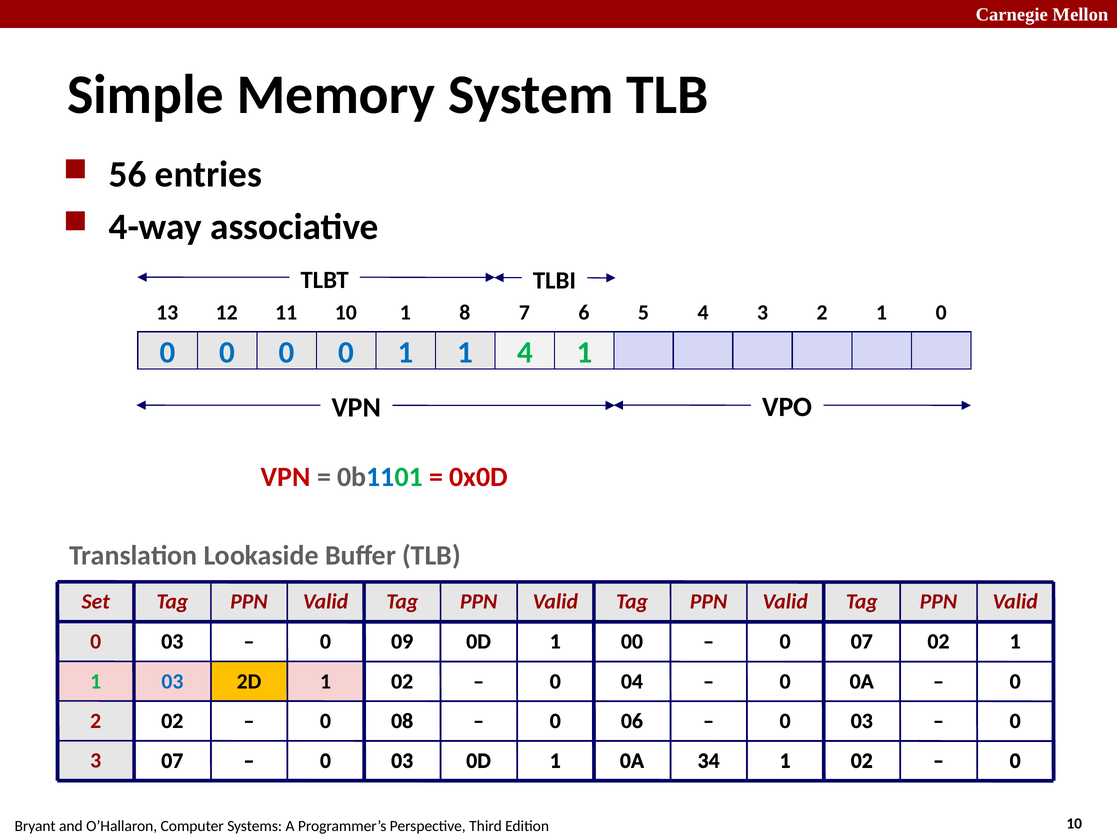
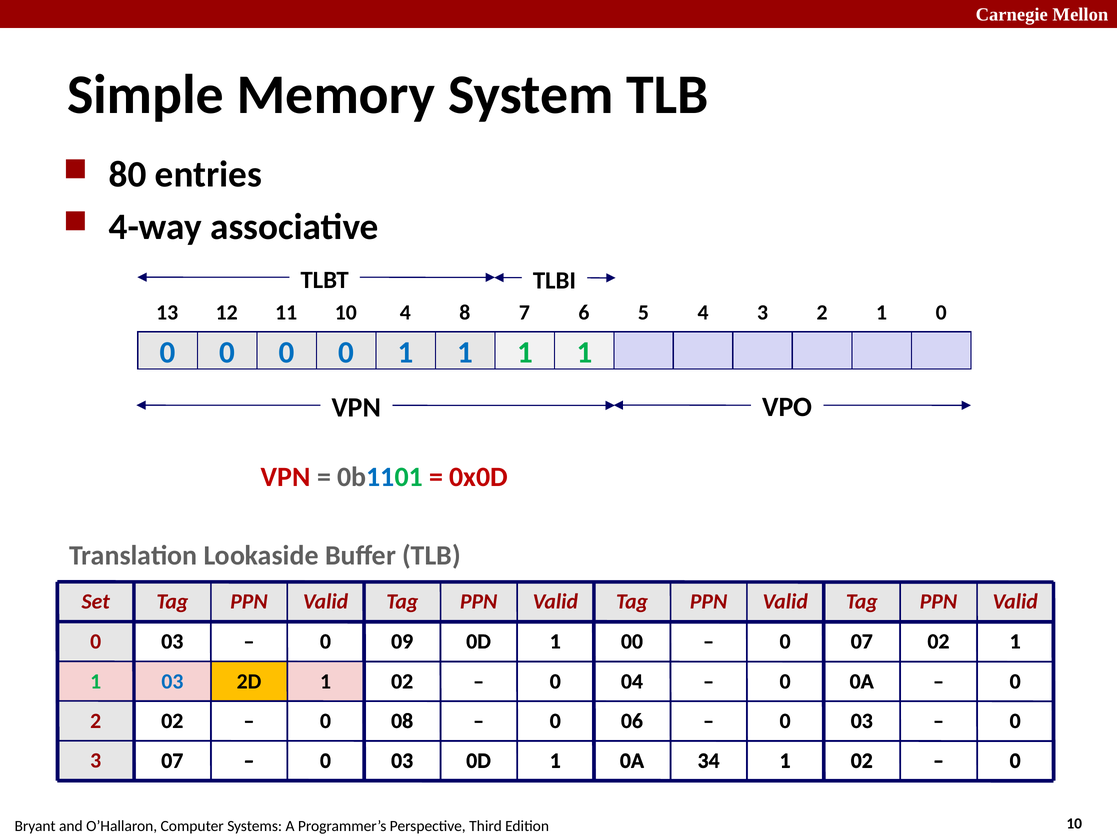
56: 56 -> 80
10 1: 1 -> 4
0 1 1 4: 4 -> 1
